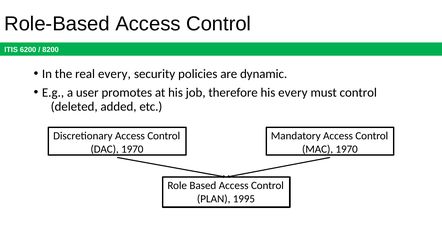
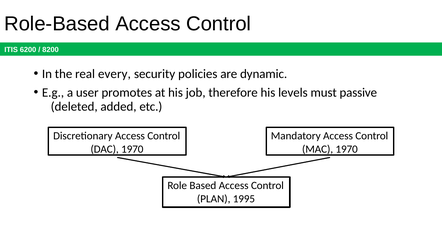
his every: every -> levels
must control: control -> passive
